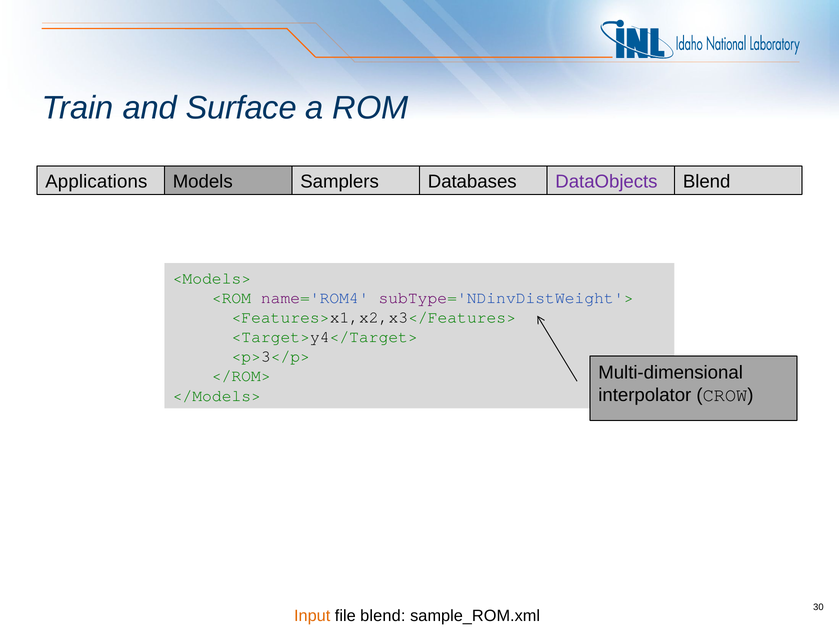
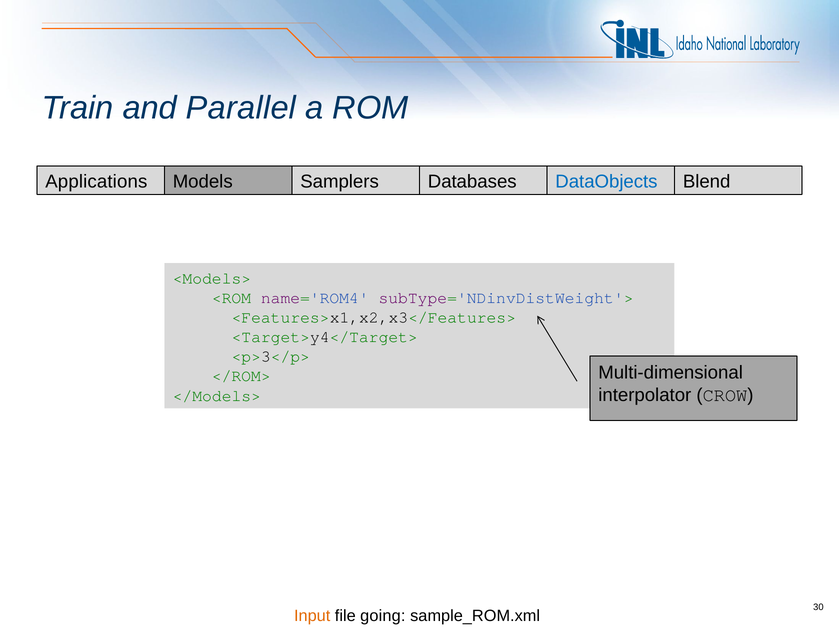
Surface: Surface -> Parallel
DataObjects colour: purple -> blue
file blend: blend -> going
